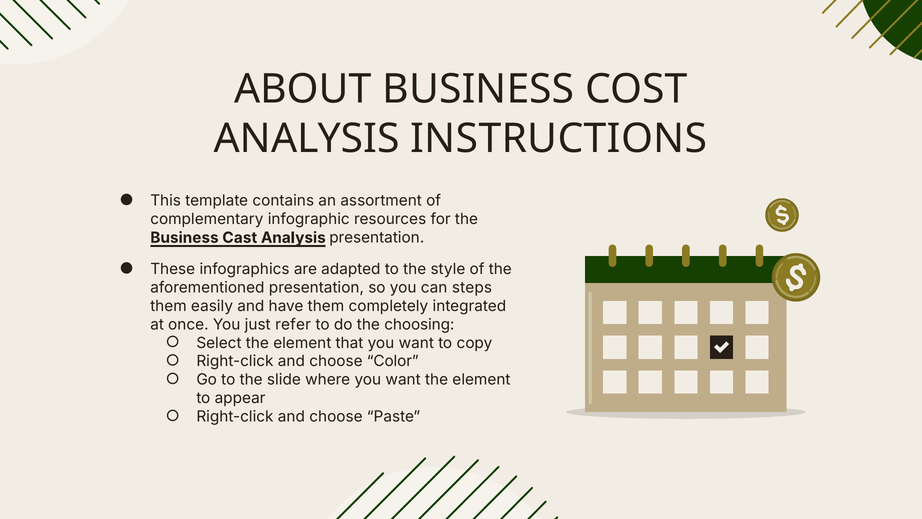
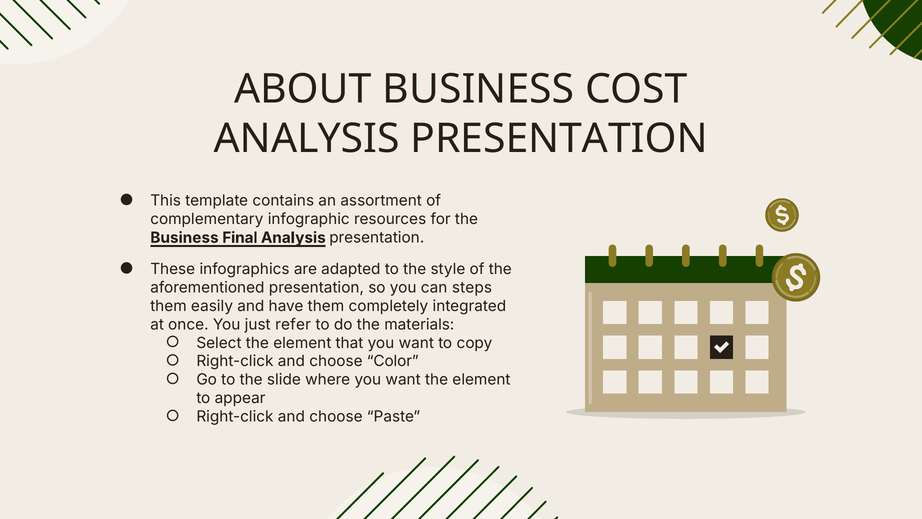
INSTRUCTIONS at (559, 138): INSTRUCTIONS -> PRESENTATION
Cast: Cast -> Final
choosing: choosing -> materials
